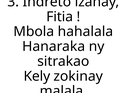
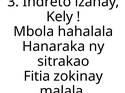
Fitia: Fitia -> Kely
Kely: Kely -> Fitia
